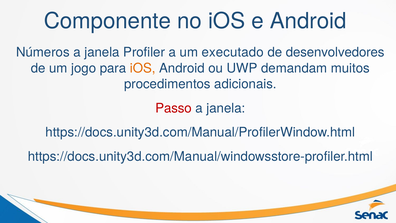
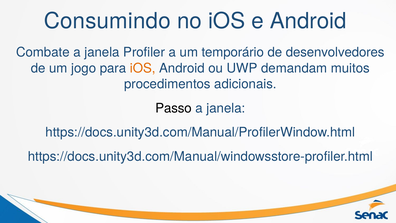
Componente: Componente -> Consumindo
Números: Números -> Combate
executado: executado -> temporário
Passo colour: red -> black
